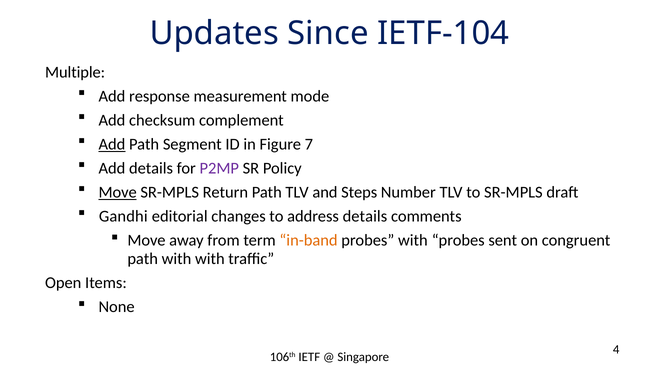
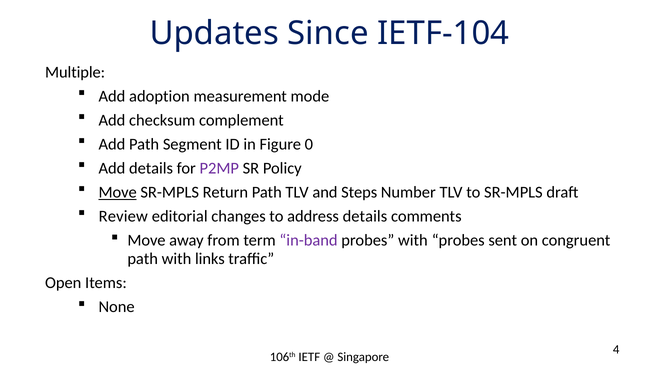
response: response -> adoption
Add at (112, 144) underline: present -> none
7: 7 -> 0
Gandhi: Gandhi -> Review
in-band colour: orange -> purple
with with: with -> links
